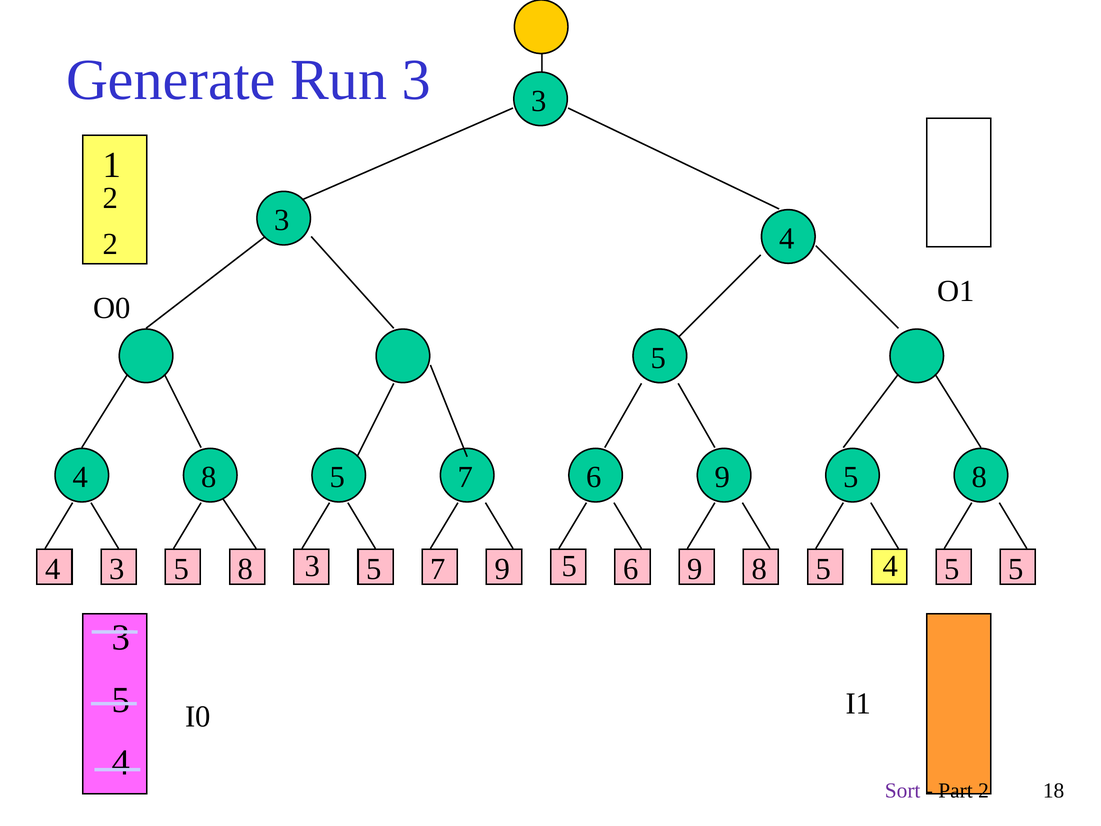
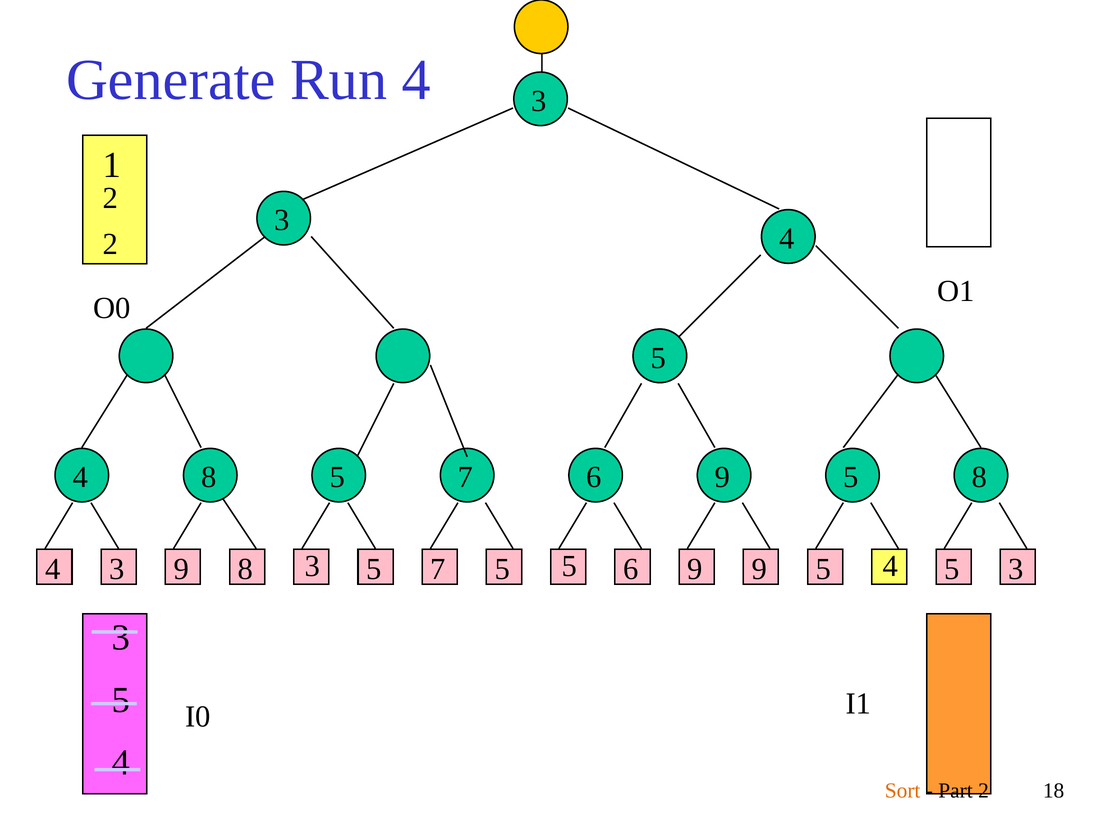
Run 3: 3 -> 4
4 3 5: 5 -> 9
7 9: 9 -> 5
9 8: 8 -> 9
5 at (1016, 569): 5 -> 3
Sort colour: purple -> orange
